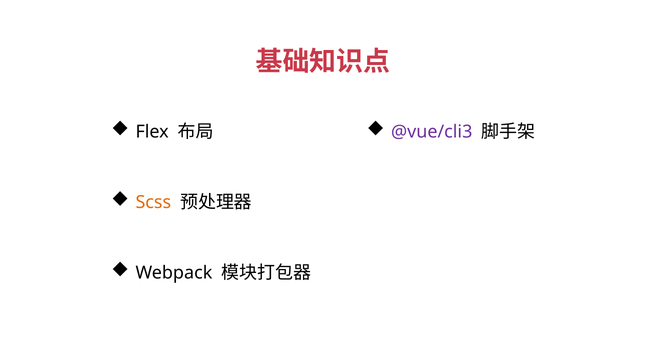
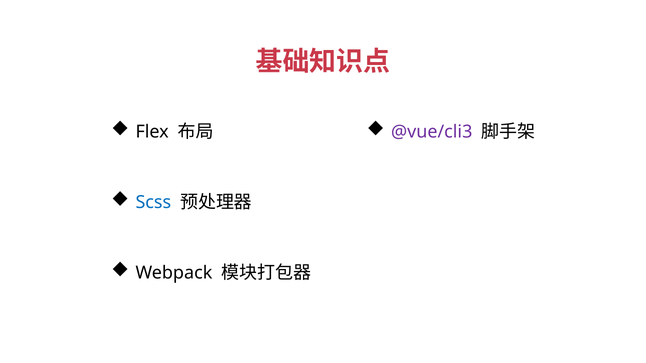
Scss colour: orange -> blue
